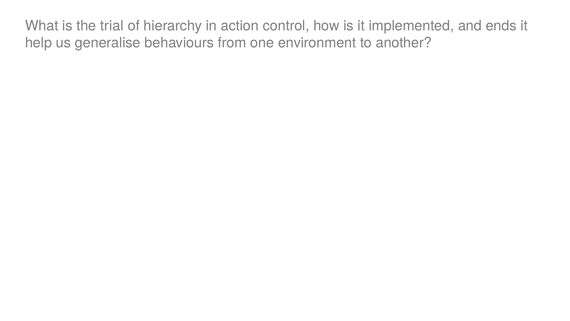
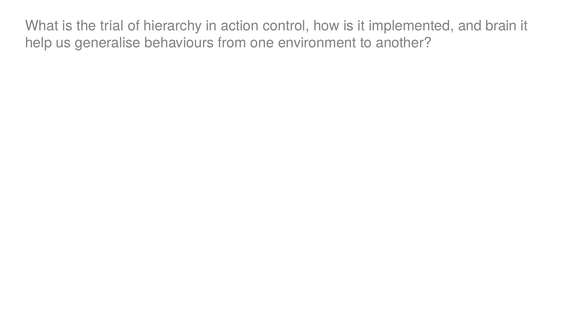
ends: ends -> brain
